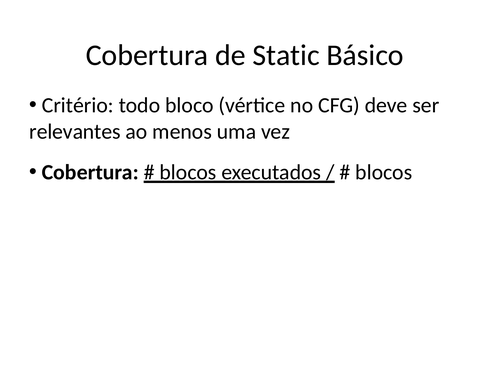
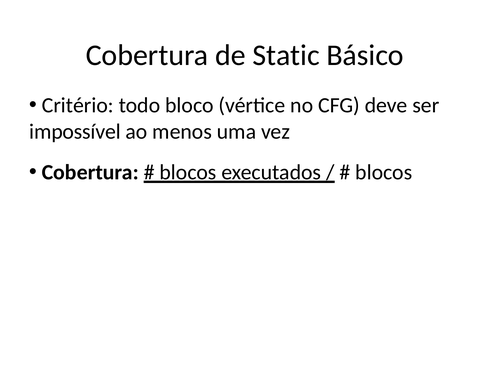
relevantes: relevantes -> impossível
